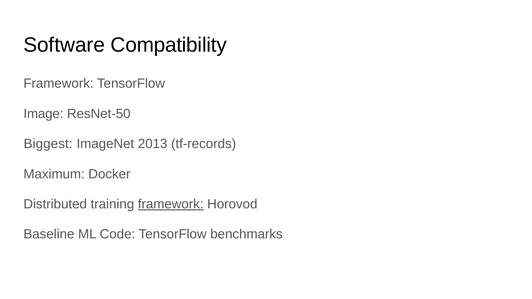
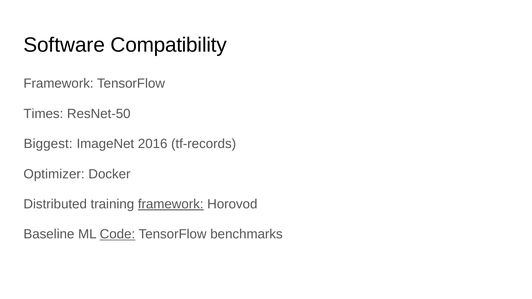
Image: Image -> Times
2013: 2013 -> 2016
Maximum: Maximum -> Optimizer
Code underline: none -> present
